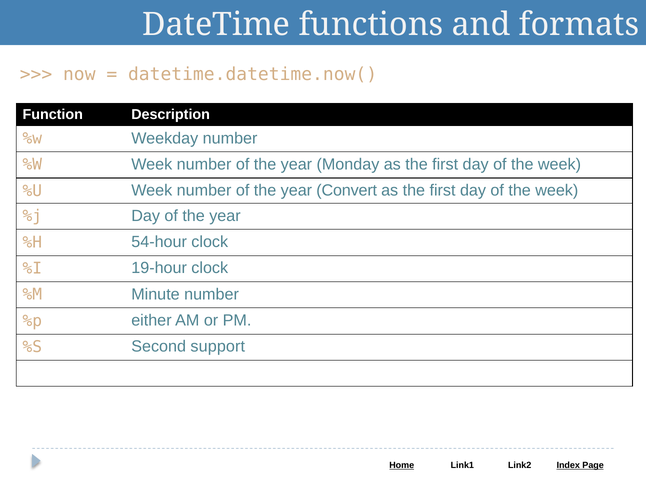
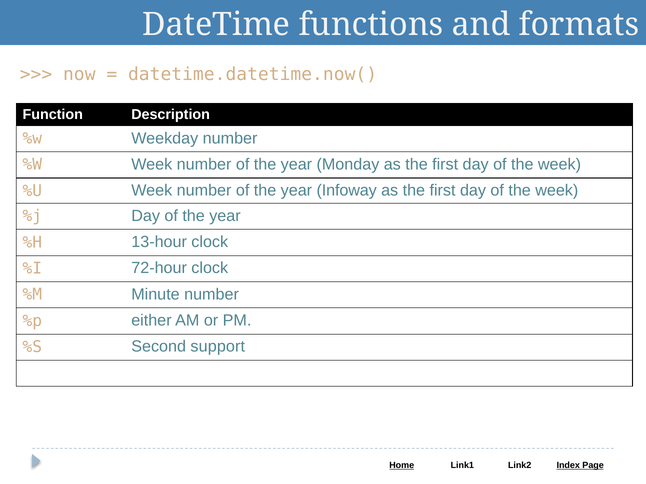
Convert: Convert -> Infoway
54-hour: 54-hour -> 13-hour
19-hour: 19-hour -> 72-hour
